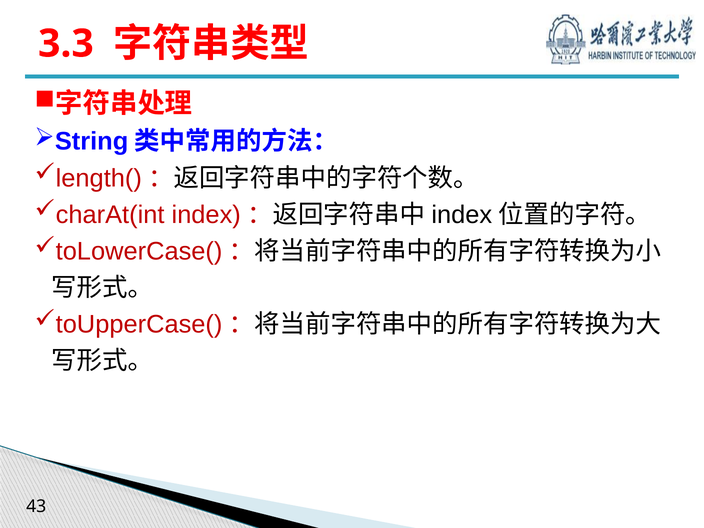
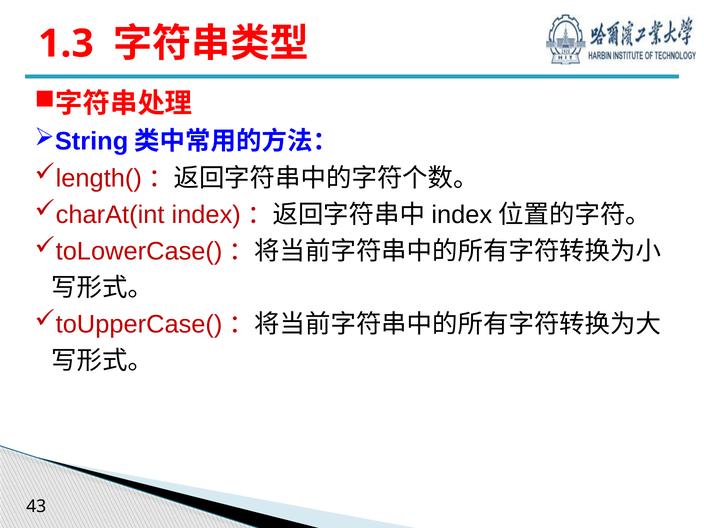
3.3: 3.3 -> 1.3
